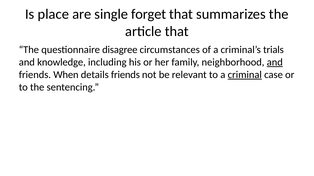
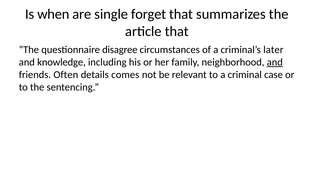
place: place -> when
trials: trials -> later
When: When -> Often
details friends: friends -> comes
criminal underline: present -> none
